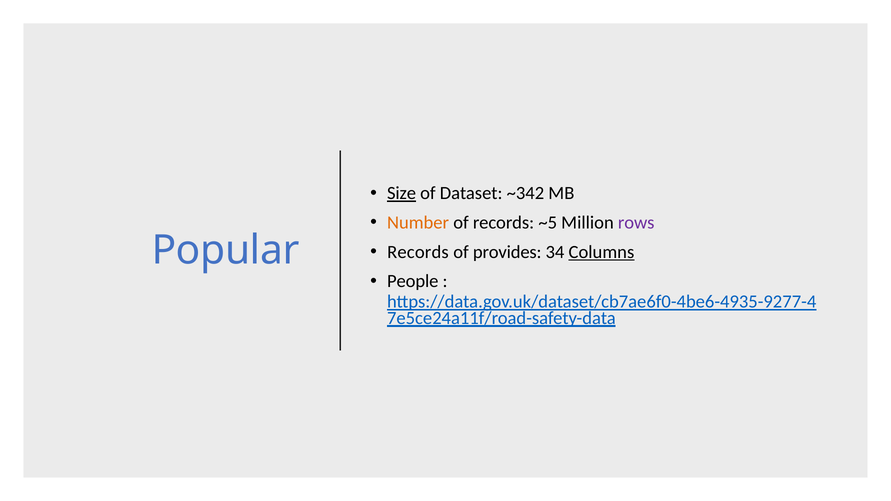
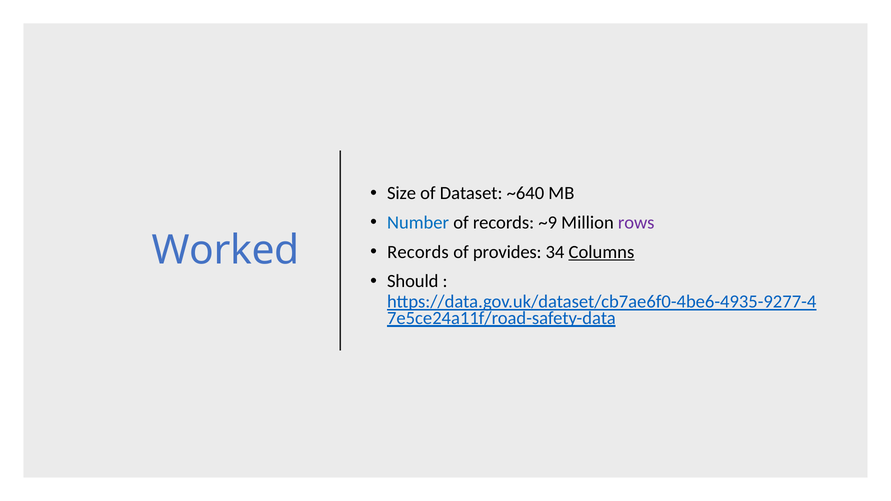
Size underline: present -> none
~342: ~342 -> ~640
Number colour: orange -> blue
~5: ~5 -> ~9
Popular: Popular -> Worked
People: People -> Should
